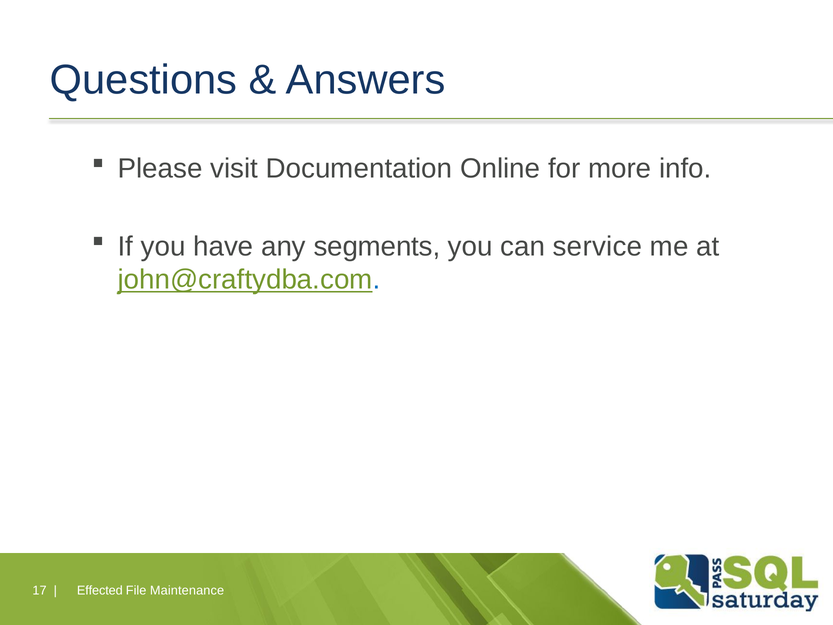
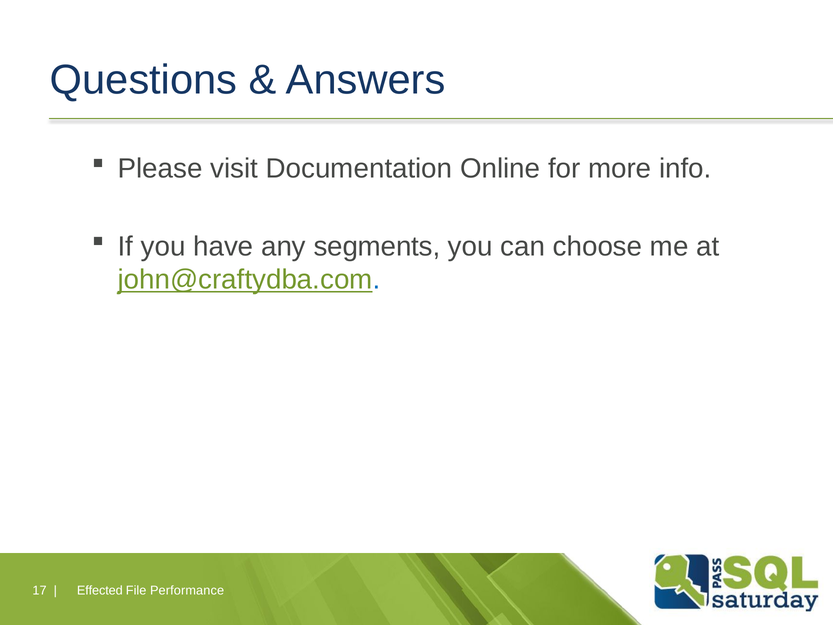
service: service -> choose
Maintenance: Maintenance -> Performance
